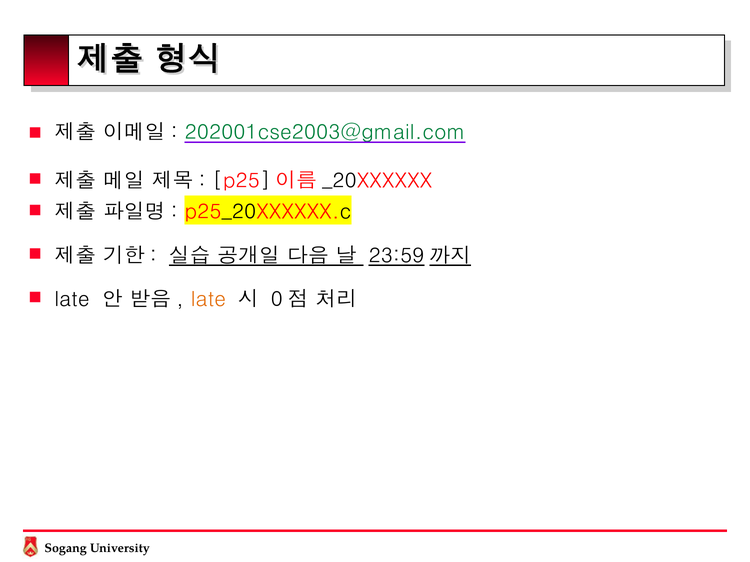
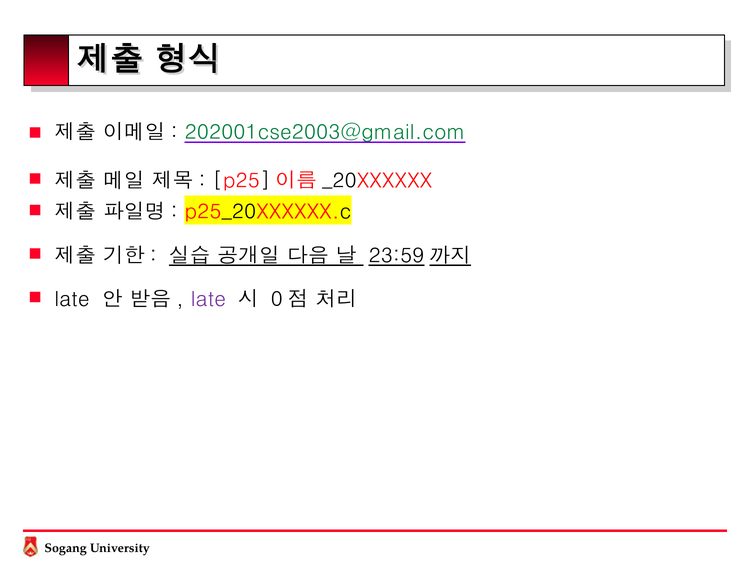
late at (208, 300) colour: orange -> purple
